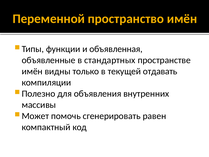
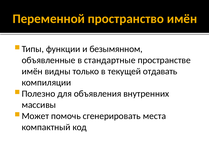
объявленная: объявленная -> безымянном
стандартных: стандартных -> стандартные
равен: равен -> места
